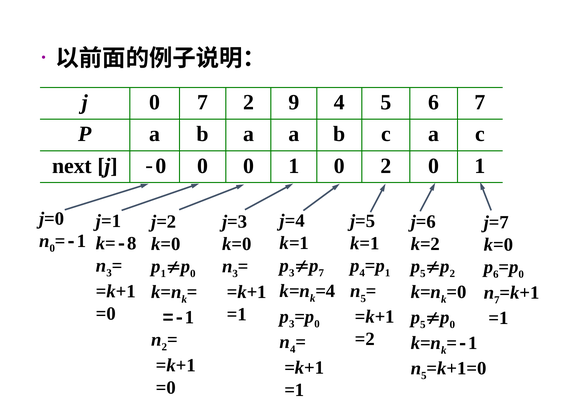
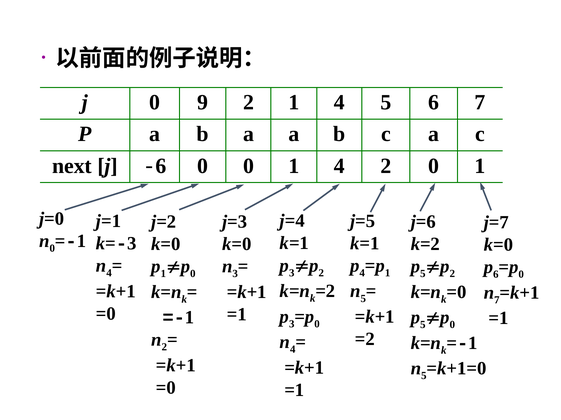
0 7: 7 -> 9
2 9: 9 -> 1
0 at (161, 166): 0 -> 6
0 1 0: 0 -> 4
8 at (132, 244): 8 -> 3
7 at (321, 273): 7 -> 2
3 at (109, 274): 3 -> 4
=4 at (325, 292): =4 -> =2
